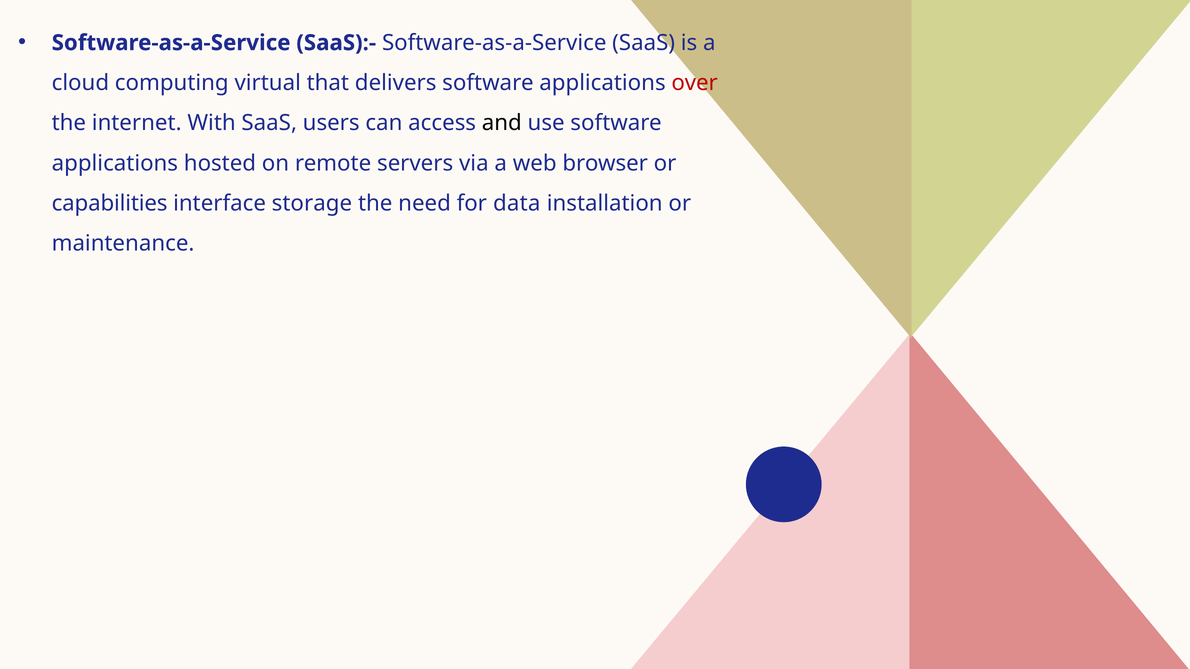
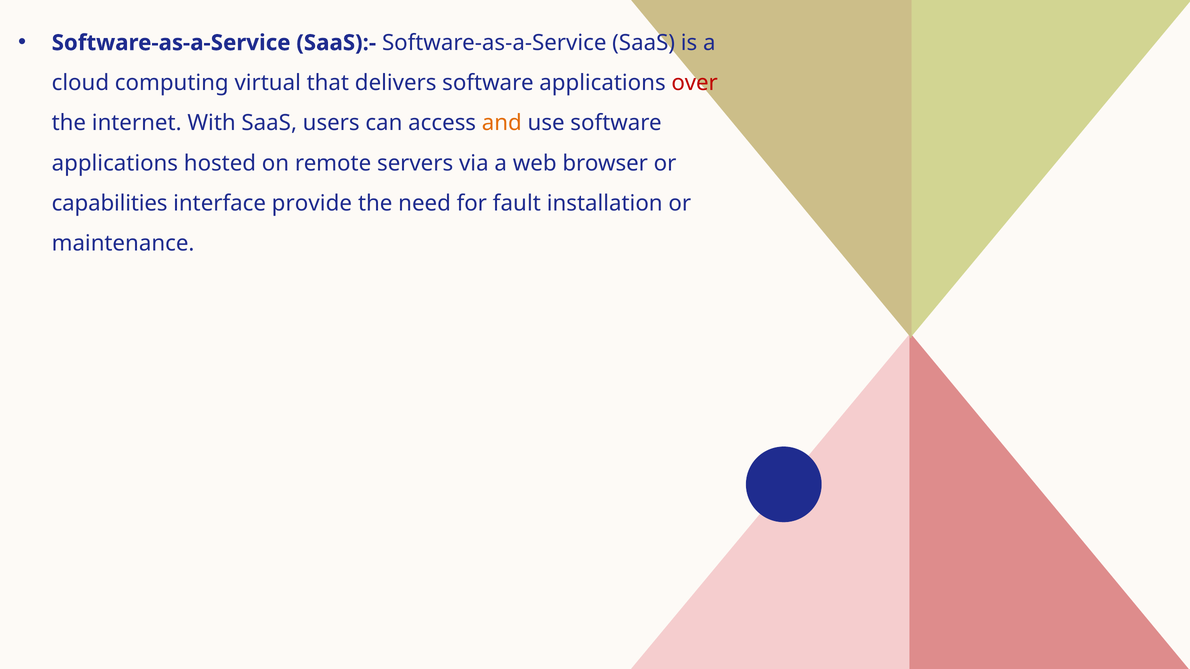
and colour: black -> orange
storage: storage -> provide
data: data -> fault
